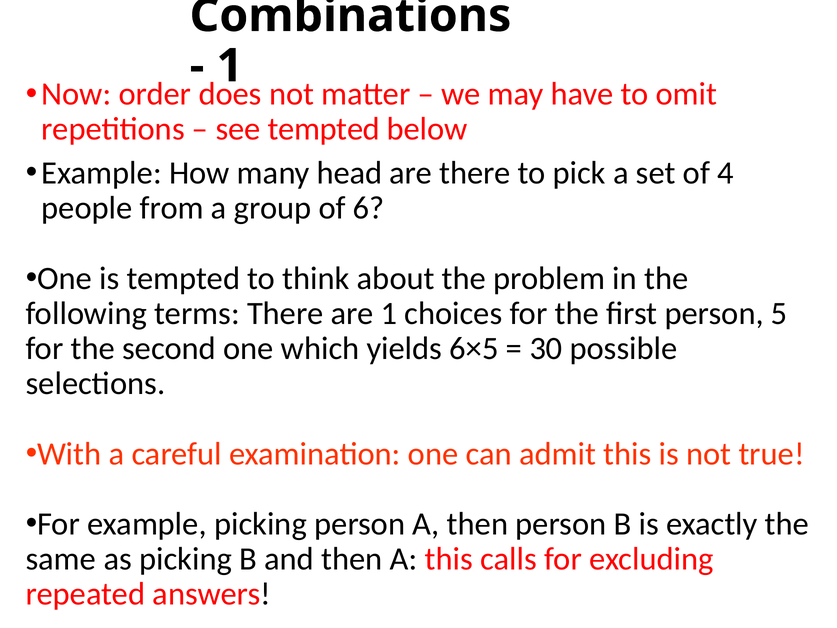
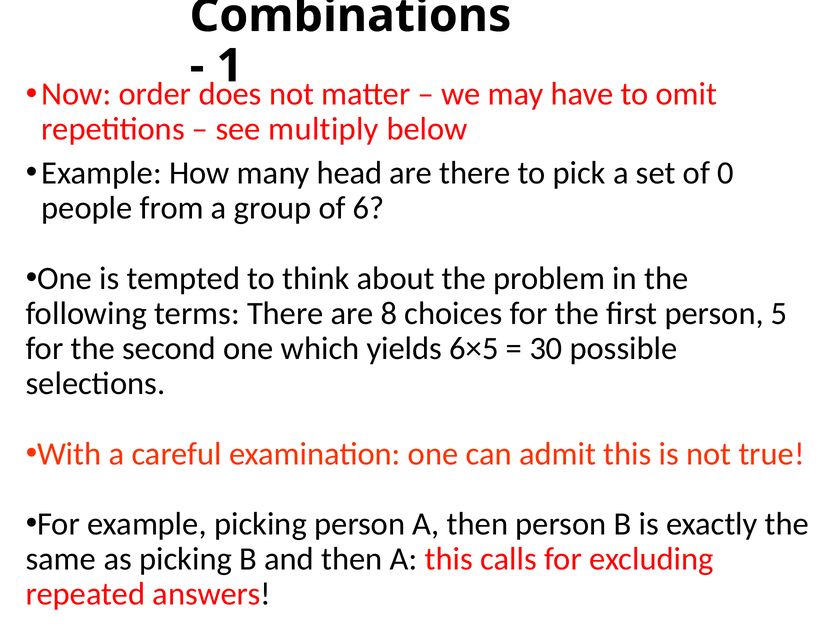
see tempted: tempted -> multiply
4: 4 -> 0
are 1: 1 -> 8
